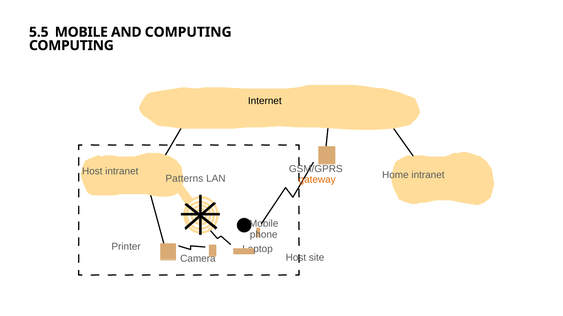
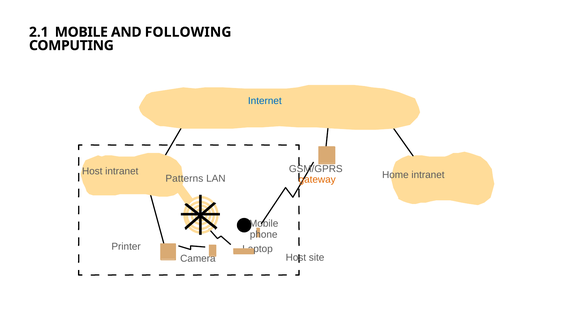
5.5: 5.5 -> 2.1
AND COMPUTING: COMPUTING -> FOLLOWING
Internet colour: black -> blue
